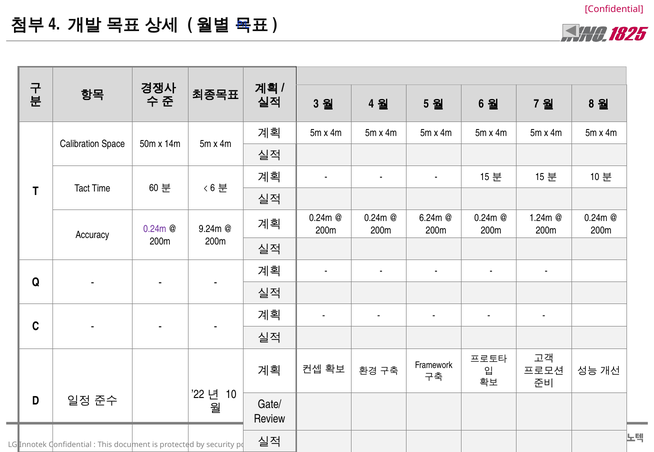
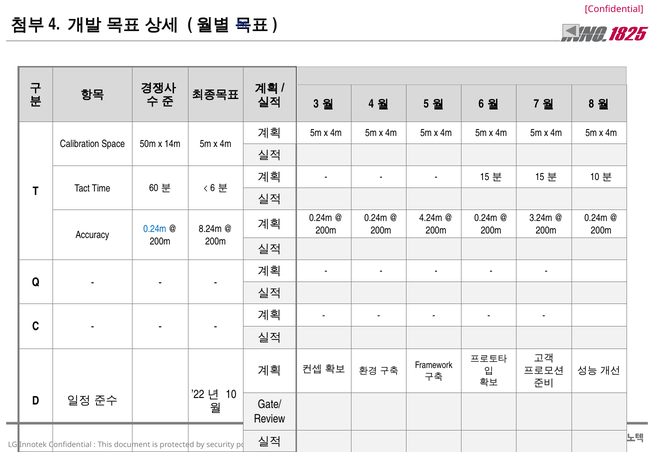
6.24m: 6.24m -> 4.24m
1.24m: 1.24m -> 3.24m
0.24m at (155, 229) colour: purple -> blue
9.24m: 9.24m -> 8.24m
